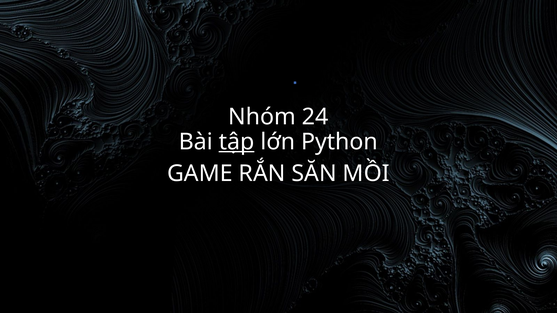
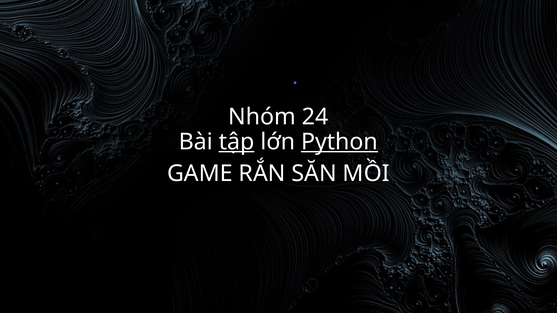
Python underline: none -> present
